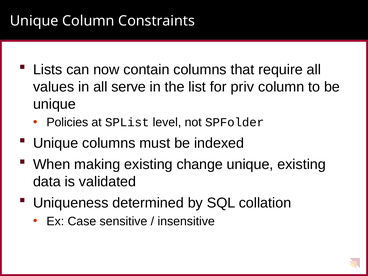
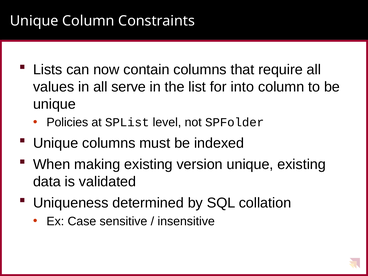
priv: priv -> into
change: change -> version
